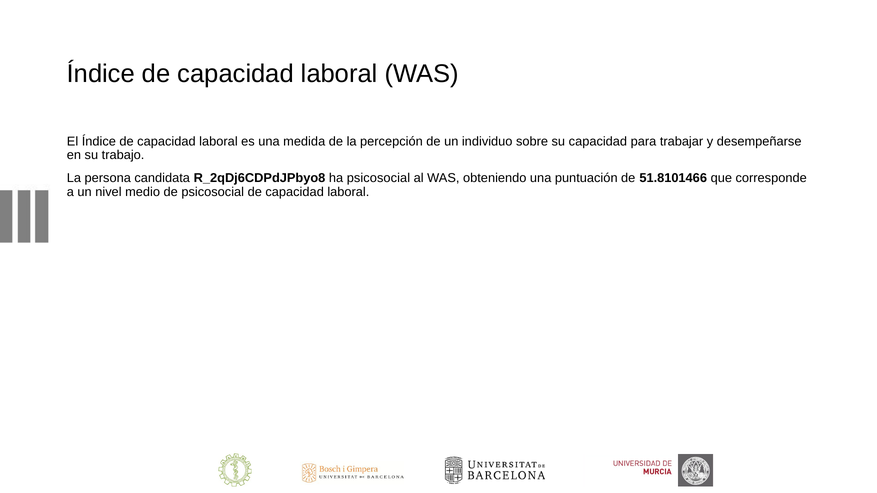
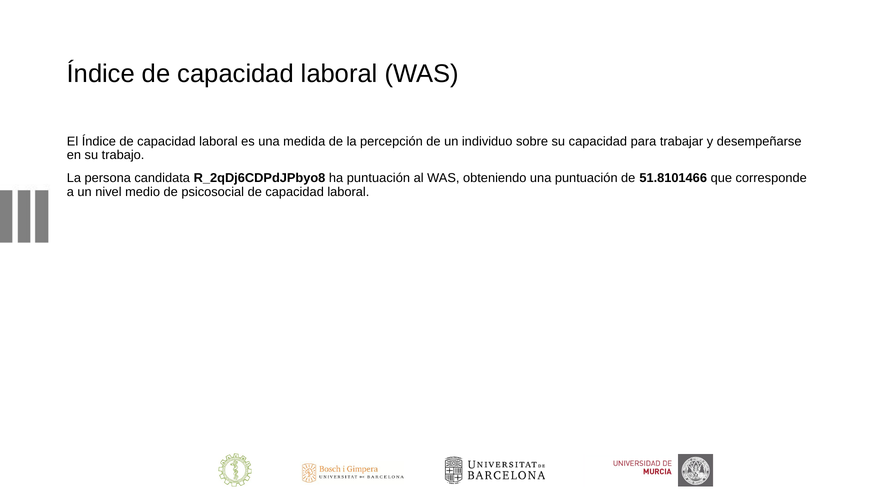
ha psicosocial: psicosocial -> puntuación
